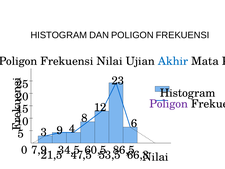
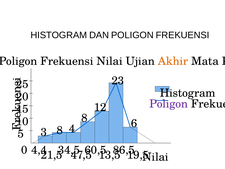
Akhir colour: blue -> orange
3 9: 9 -> 8
7,9: 7,9 -> 4,4
53,5: 53,5 -> 13,5
66,3: 66,3 -> 19,5
